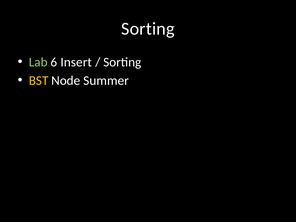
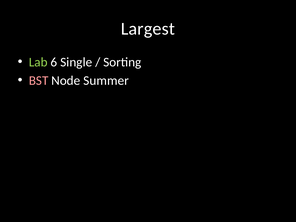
Sorting at (148, 29): Sorting -> Largest
Insert: Insert -> Single
BST colour: yellow -> pink
